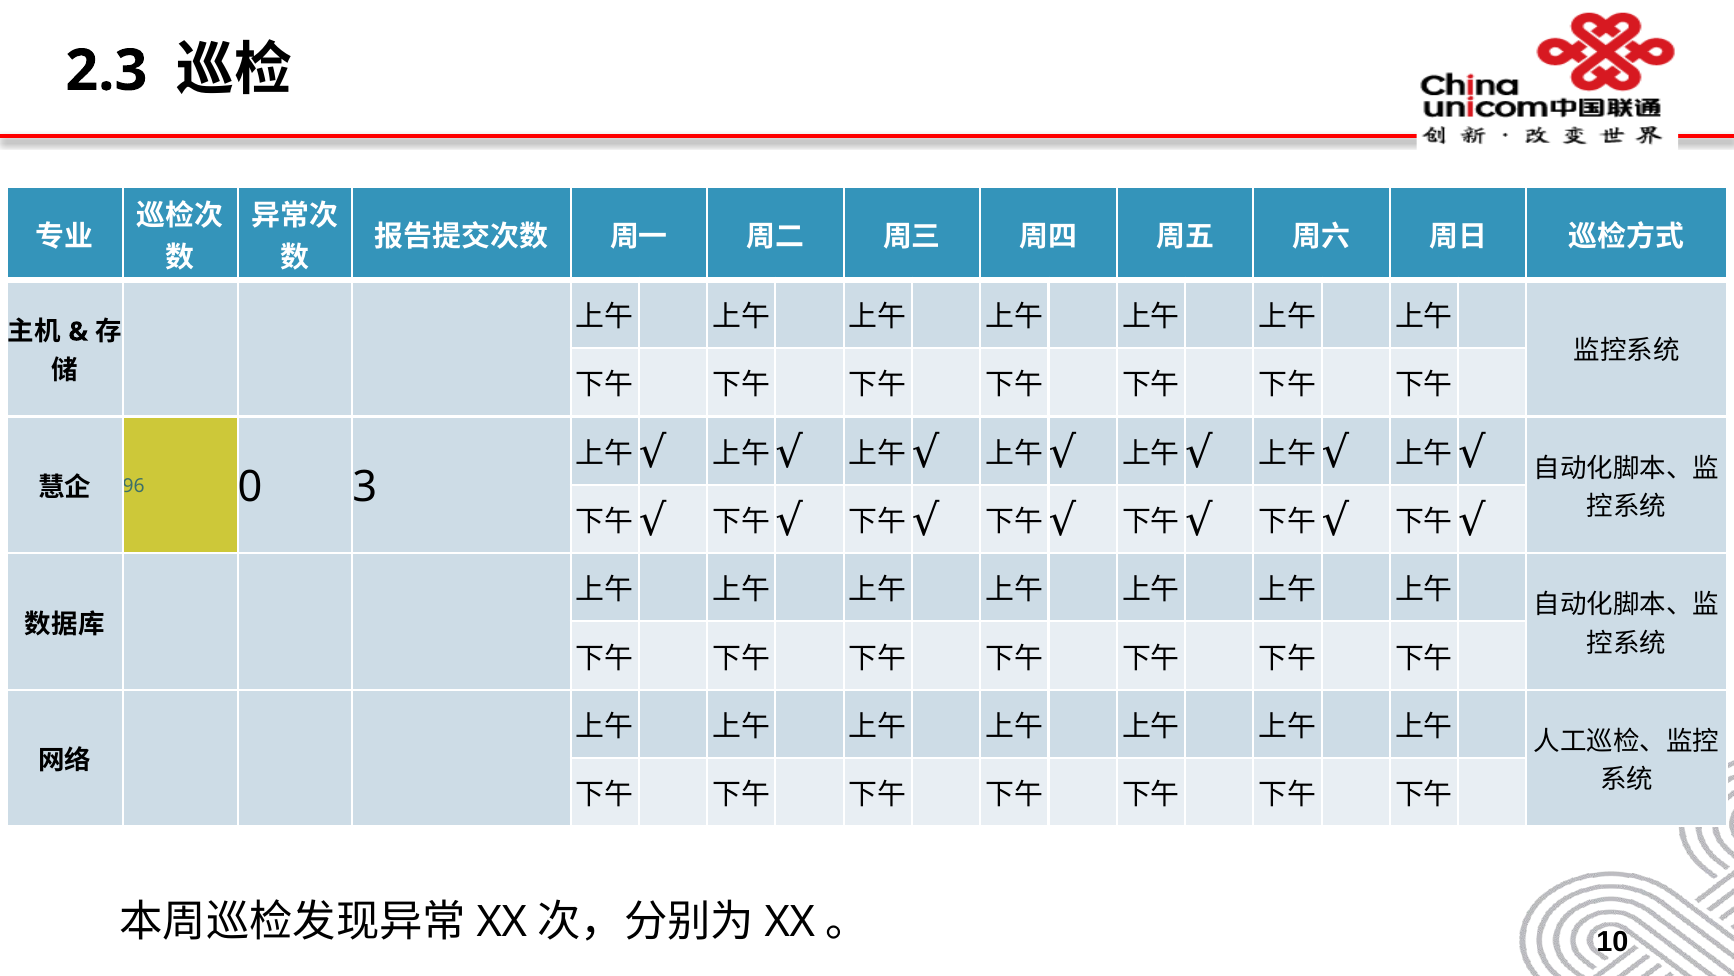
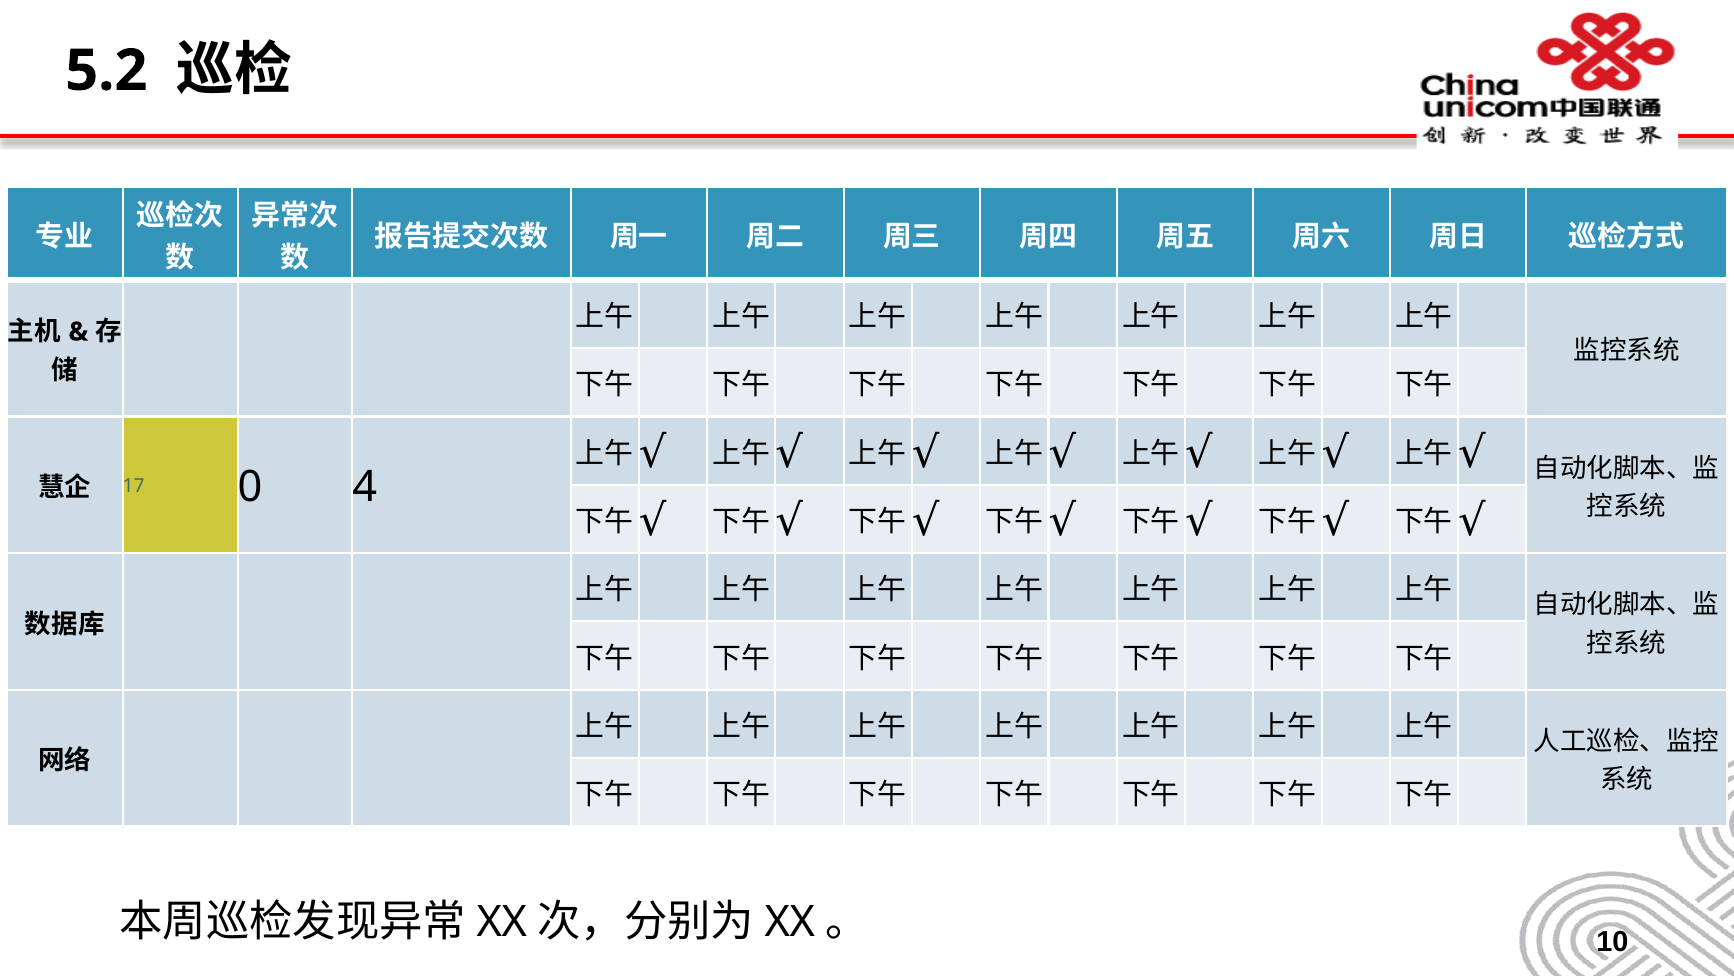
2.3: 2.3 -> 5.2
96: 96 -> 17
3: 3 -> 4
